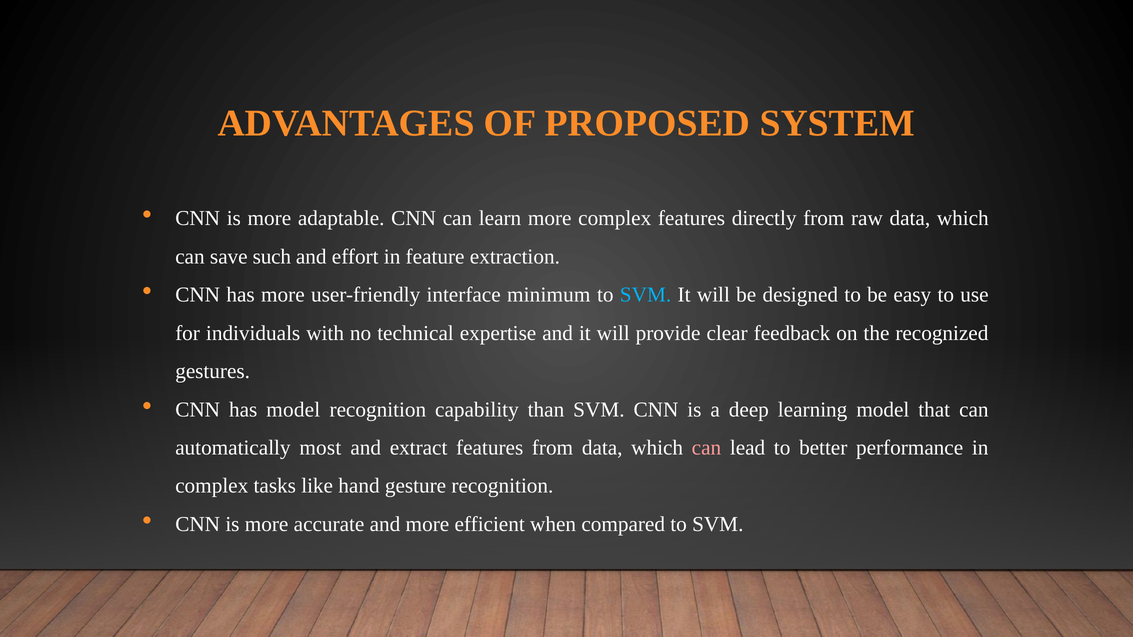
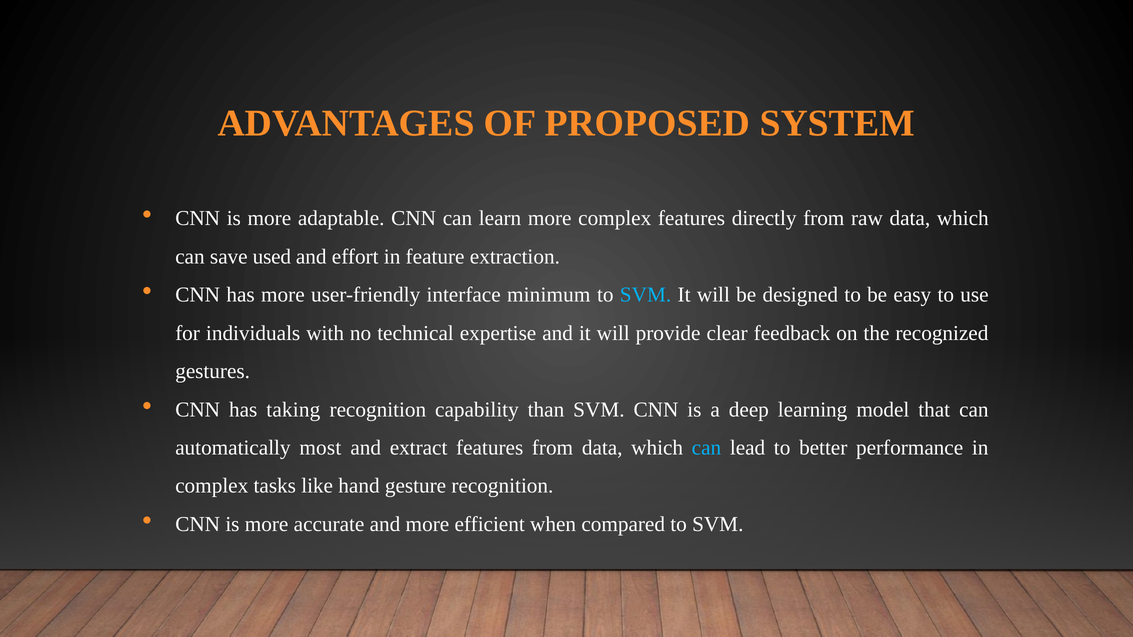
such: such -> used
has model: model -> taking
can at (706, 448) colour: pink -> light blue
